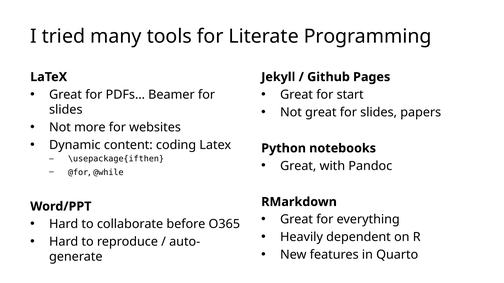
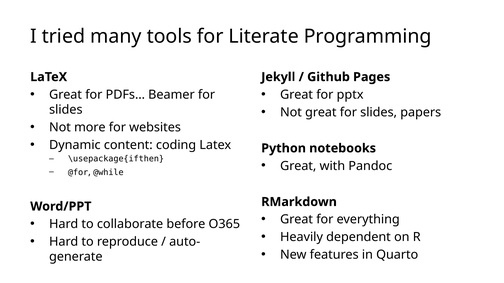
start: start -> pptx
